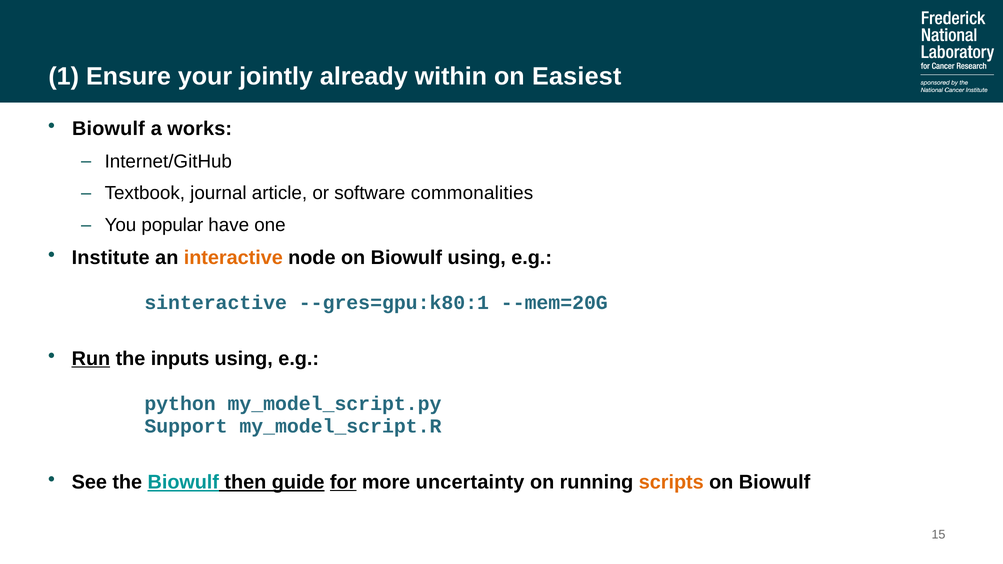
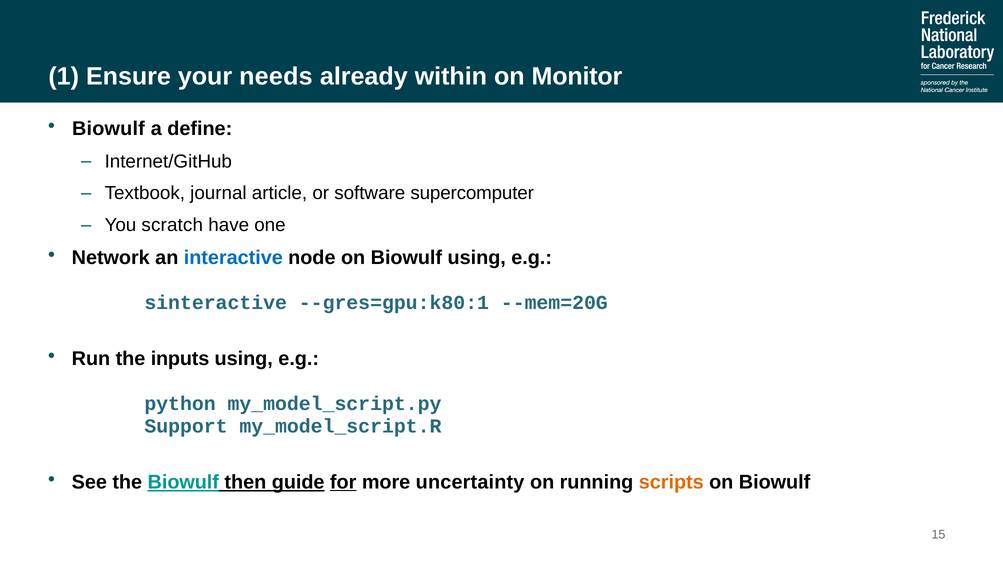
jointly: jointly -> needs
Easiest: Easiest -> Monitor
works: works -> define
commonalities: commonalities -> supercomputer
popular: popular -> scratch
Institute: Institute -> Network
interactive colour: orange -> blue
Run underline: present -> none
